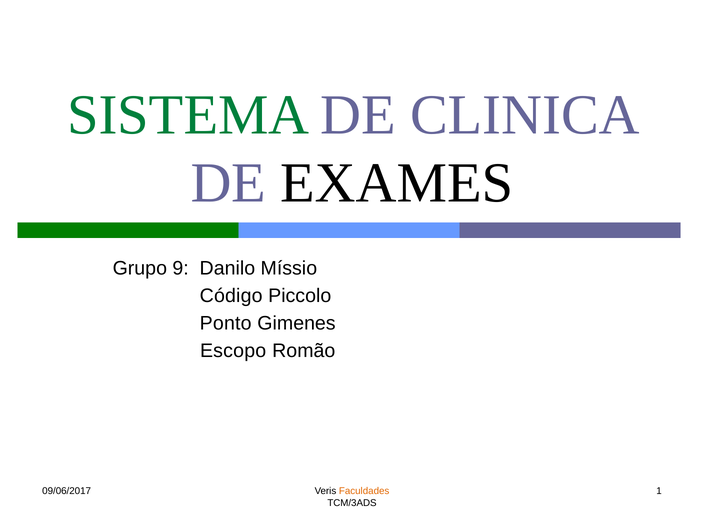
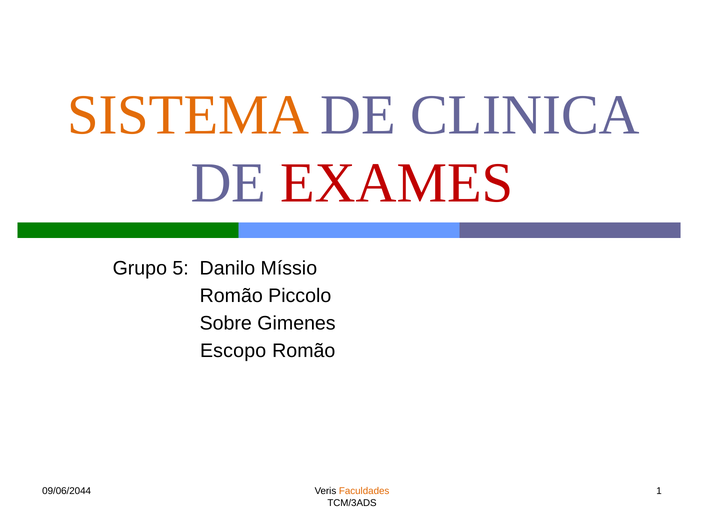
SISTEMA colour: green -> orange
EXAMES colour: black -> red
9: 9 -> 5
Código at (231, 296): Código -> Romão
Ponto: Ponto -> Sobre
09/06/2017: 09/06/2017 -> 09/06/2044
